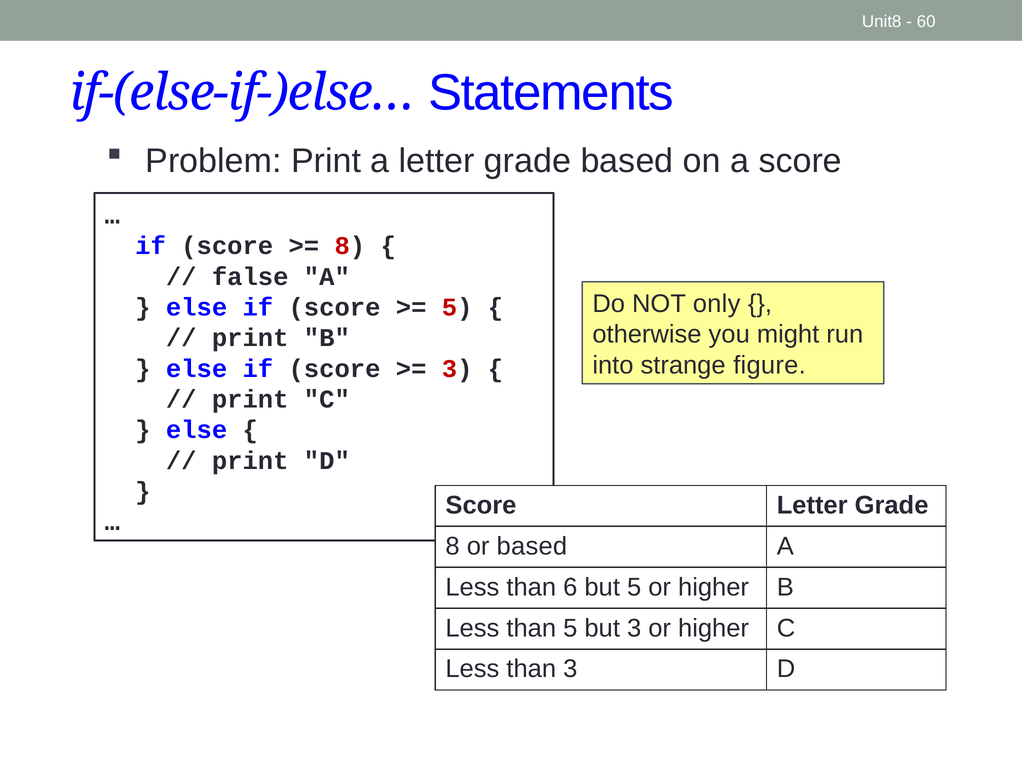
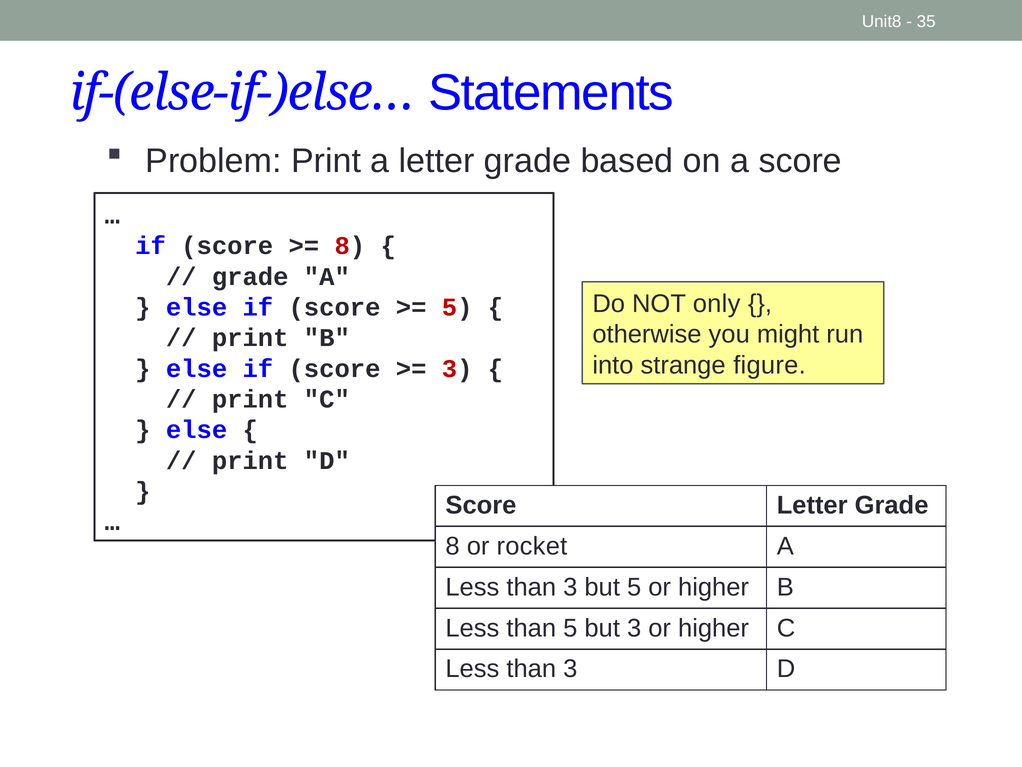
60: 60 -> 35
false at (250, 276): false -> grade
or based: based -> rocket
6 at (570, 587): 6 -> 3
